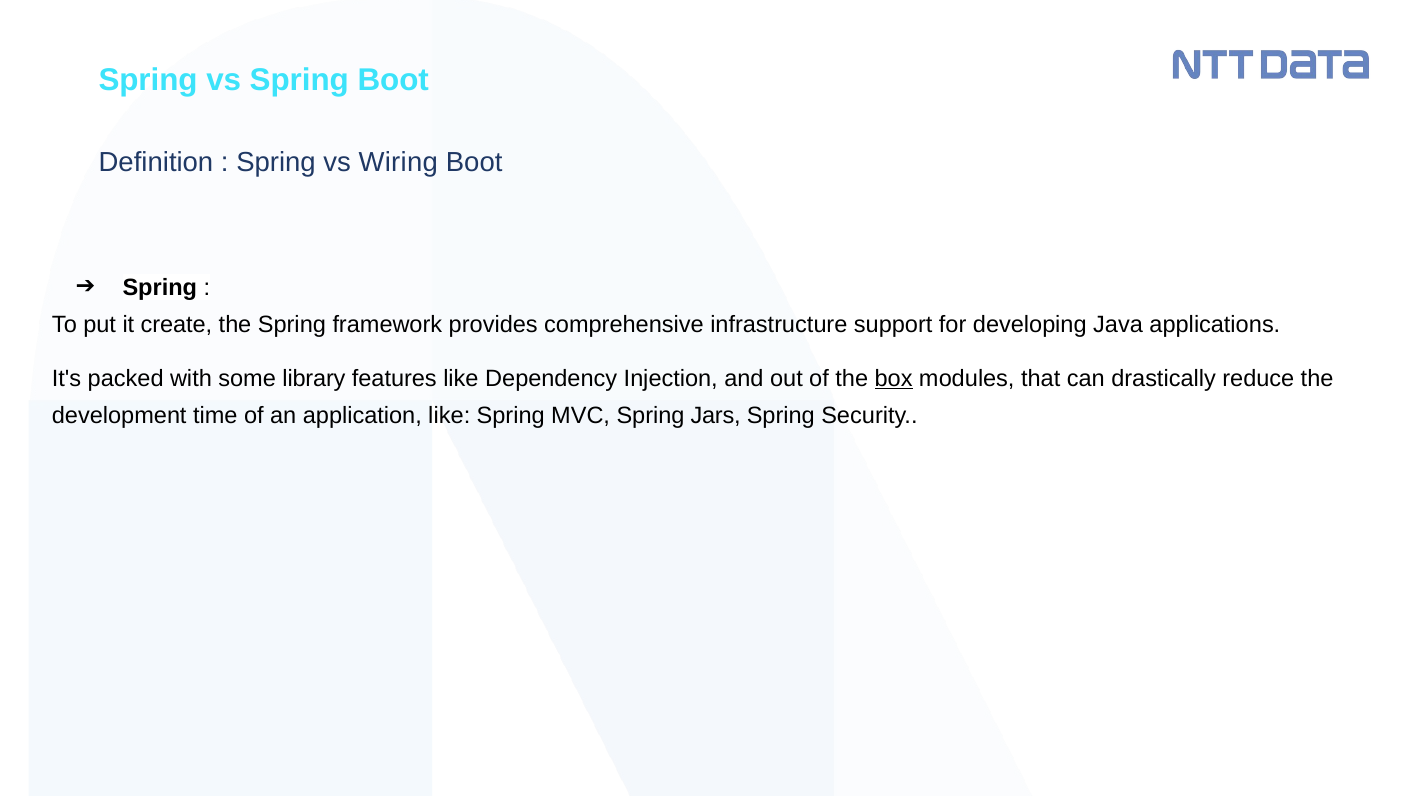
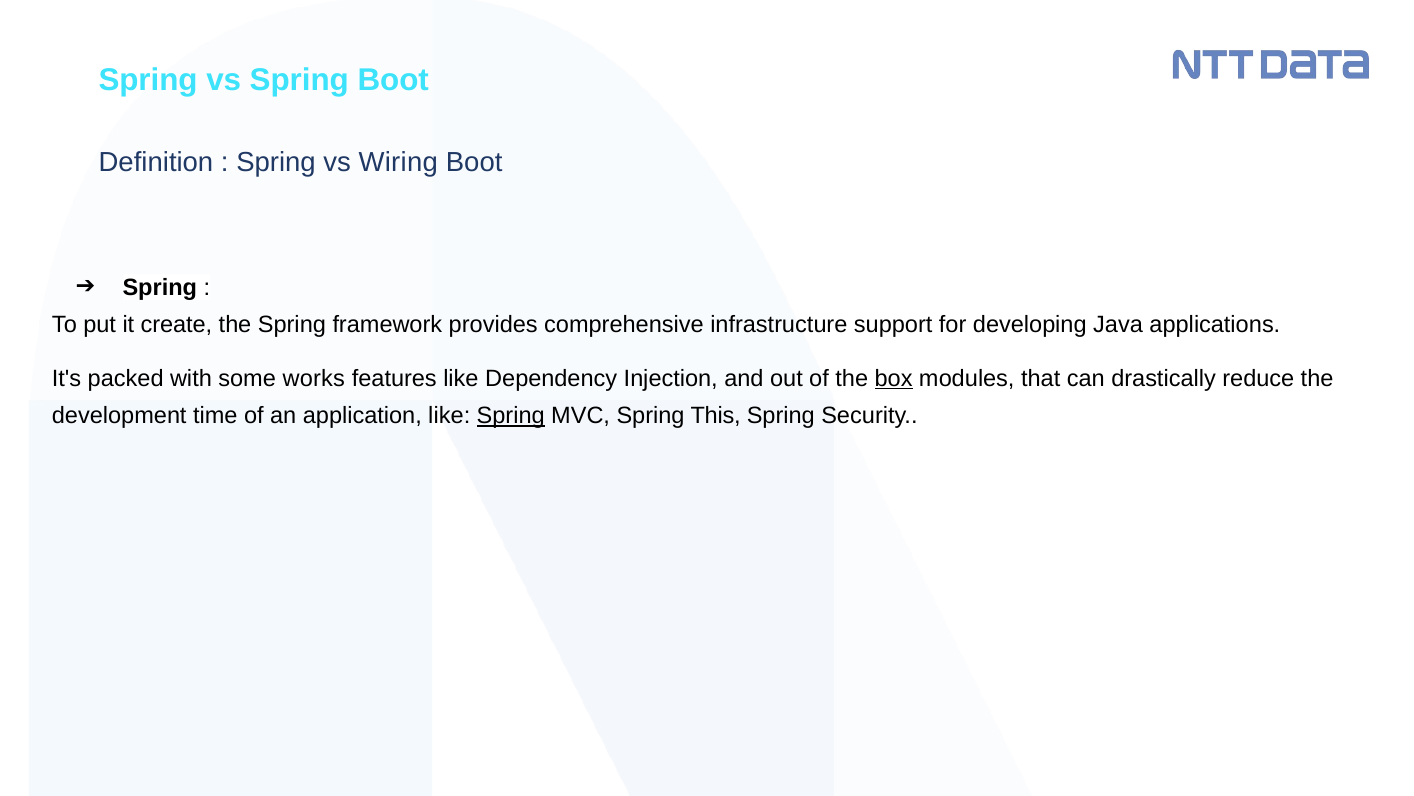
library: library -> works
Spring at (511, 416) underline: none -> present
Jars: Jars -> This
